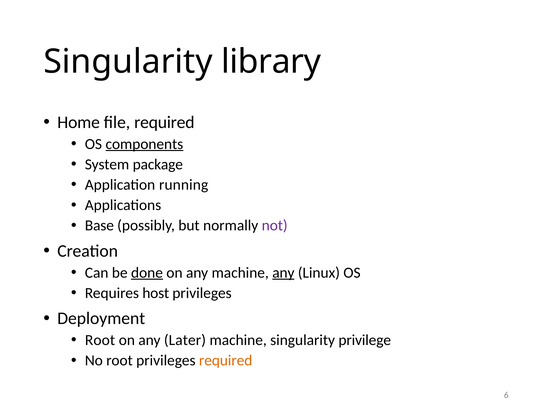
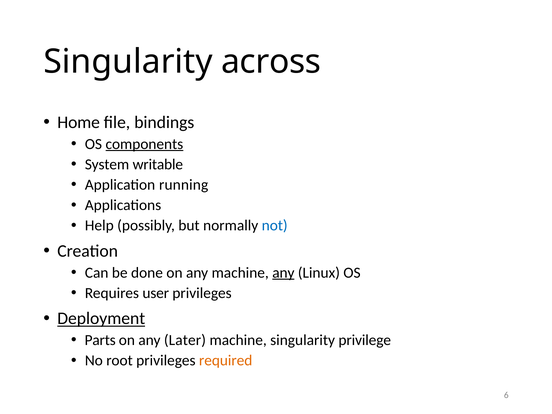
library: library -> across
file required: required -> bindings
package: package -> writable
Base: Base -> Help
not colour: purple -> blue
done underline: present -> none
host: host -> user
Deployment underline: none -> present
Root at (100, 340): Root -> Parts
